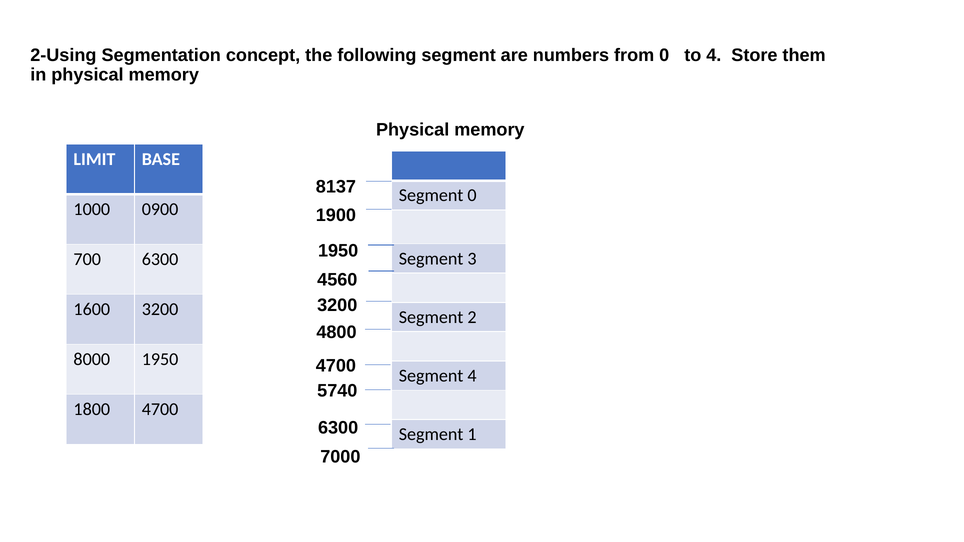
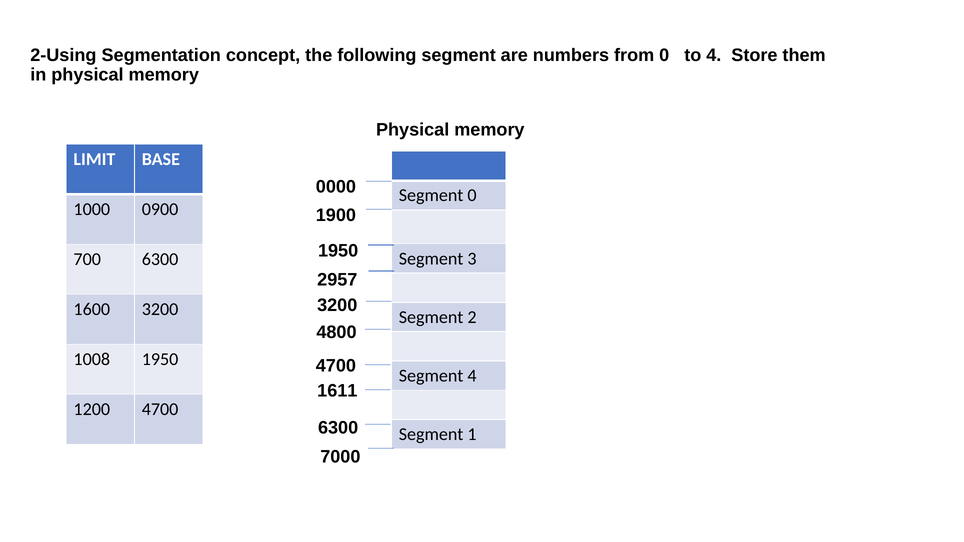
8137: 8137 -> 0000
4560: 4560 -> 2957
8000: 8000 -> 1008
5740: 5740 -> 1611
1800: 1800 -> 1200
